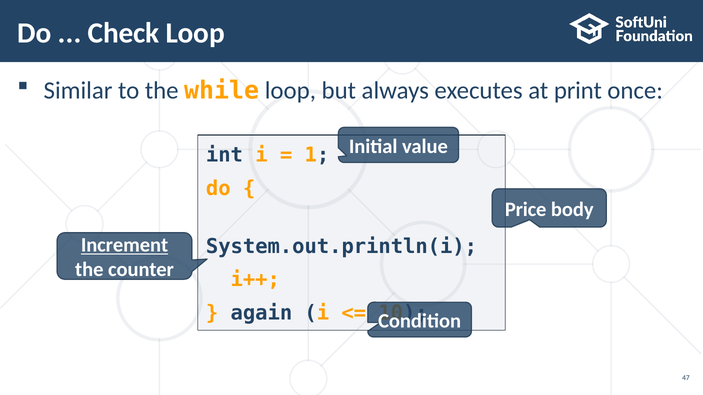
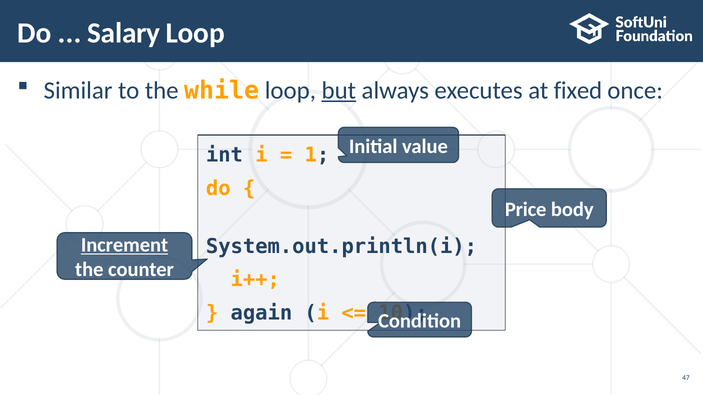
Check: Check -> Salary
but underline: none -> present
print: print -> fixed
